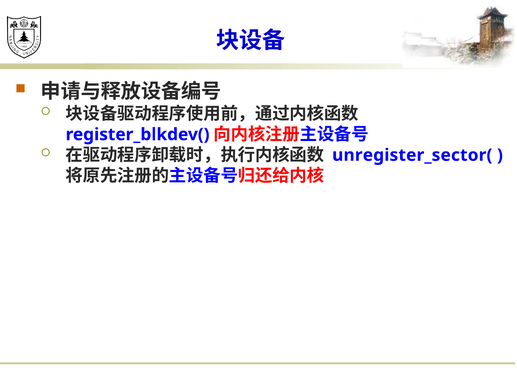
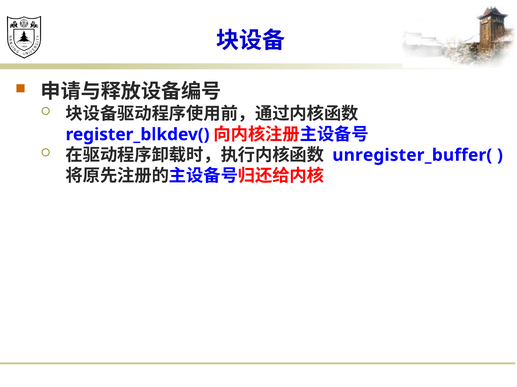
unregister_sector(: unregister_sector( -> unregister_buffer(
